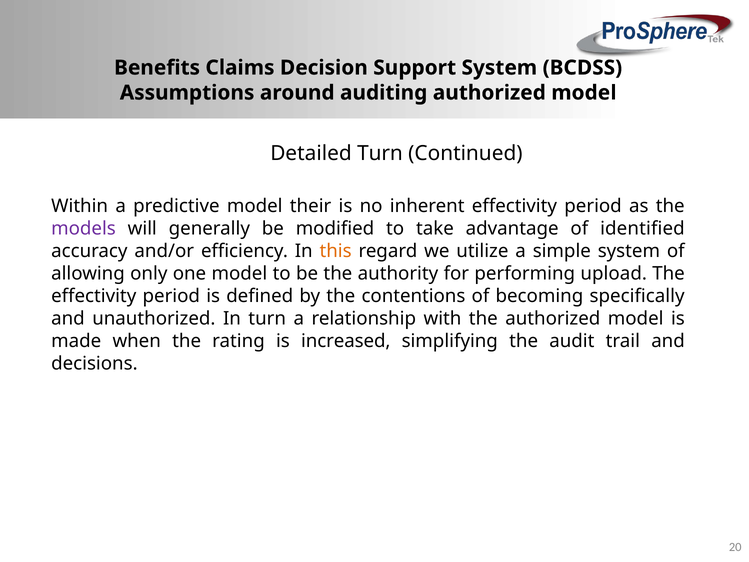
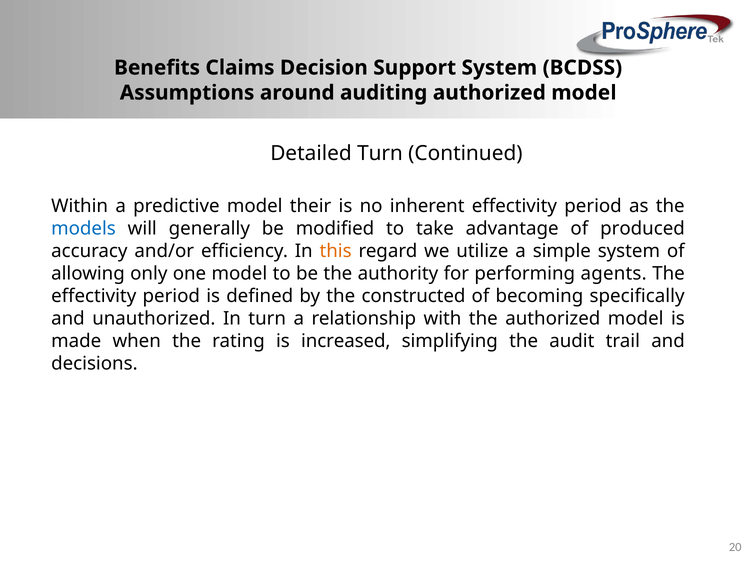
models colour: purple -> blue
identified: identified -> produced
upload: upload -> agents
contentions: contentions -> constructed
